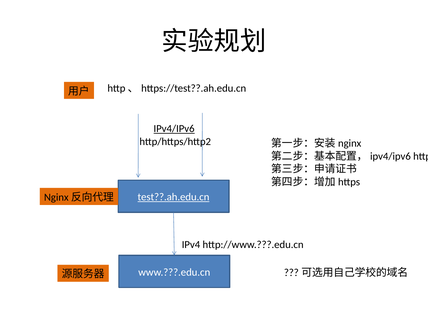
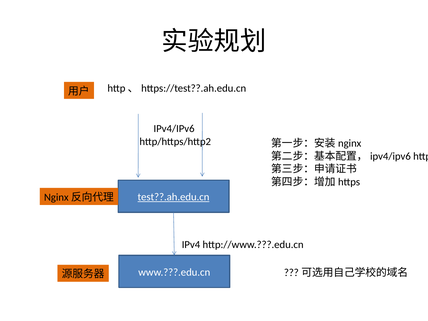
IPv4/IPv6 underline: present -> none
